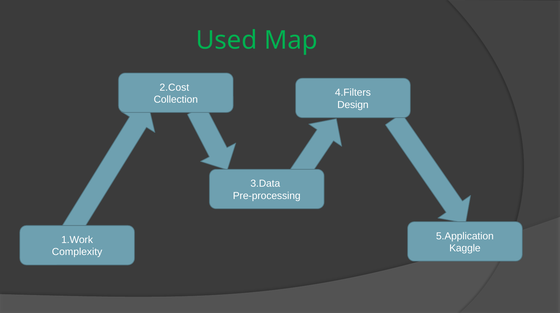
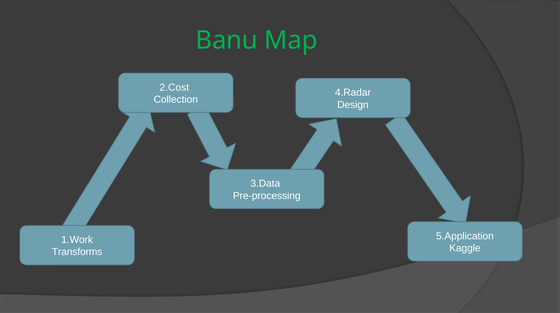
Used: Used -> Banu
4.Filters: 4.Filters -> 4.Radar
Complexity: Complexity -> Transforms
